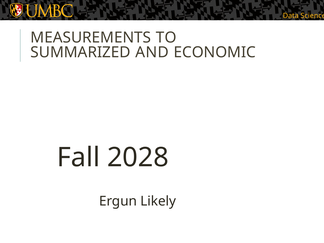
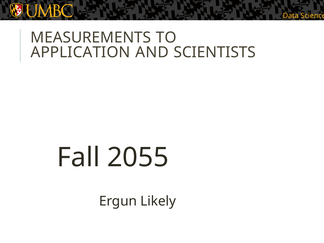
SUMMARIZED: SUMMARIZED -> APPLICATION
ECONOMIC: ECONOMIC -> SCIENTISTS
2028: 2028 -> 2055
